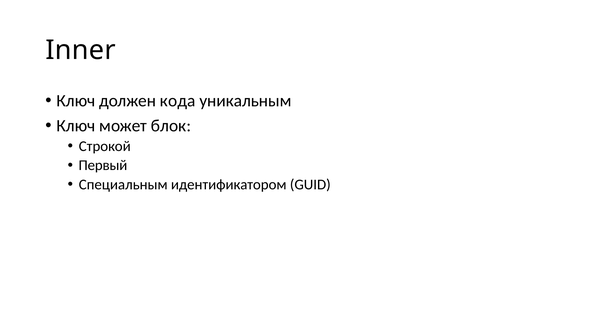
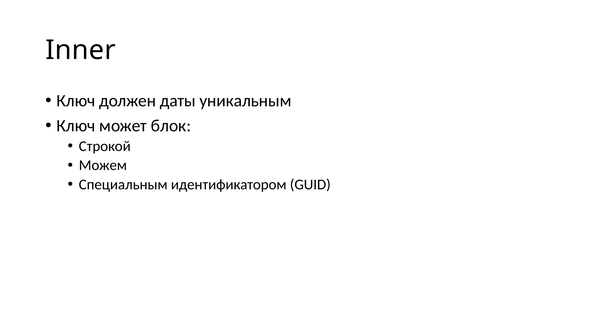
кода: кода -> даты
Первый: Первый -> Можем
